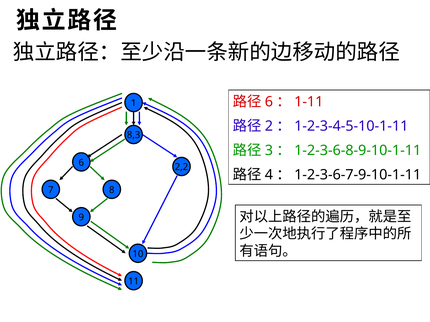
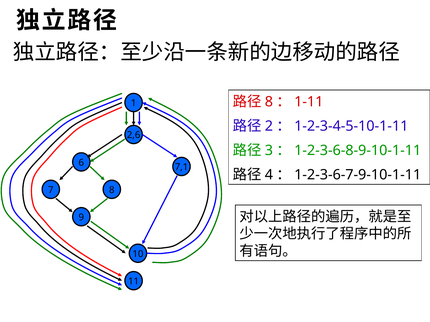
6 at (269, 102): 6 -> 8
8,3: 8,3 -> 2,6
2,2: 2,2 -> 7,1
